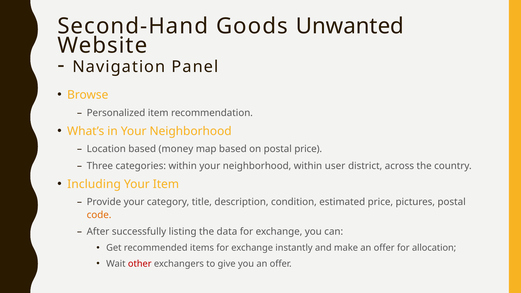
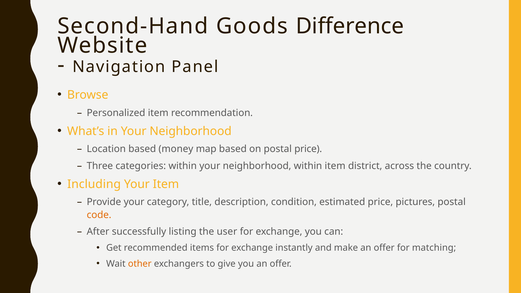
Unwanted: Unwanted -> Difference
within user: user -> item
data: data -> user
allocation: allocation -> matching
other colour: red -> orange
